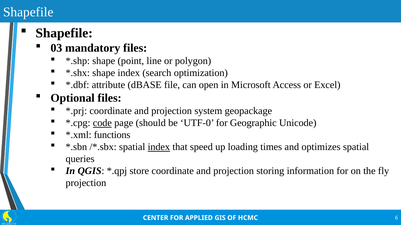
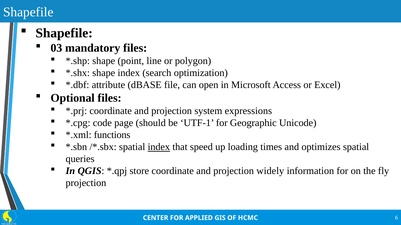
geopackage: geopackage -> expressions
code underline: present -> none
UTF-0: UTF-0 -> UTF-1
storing: storing -> widely
